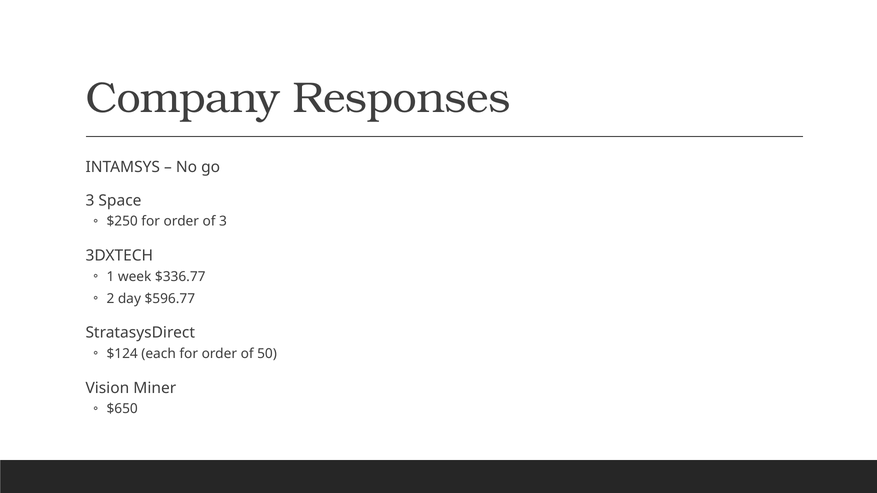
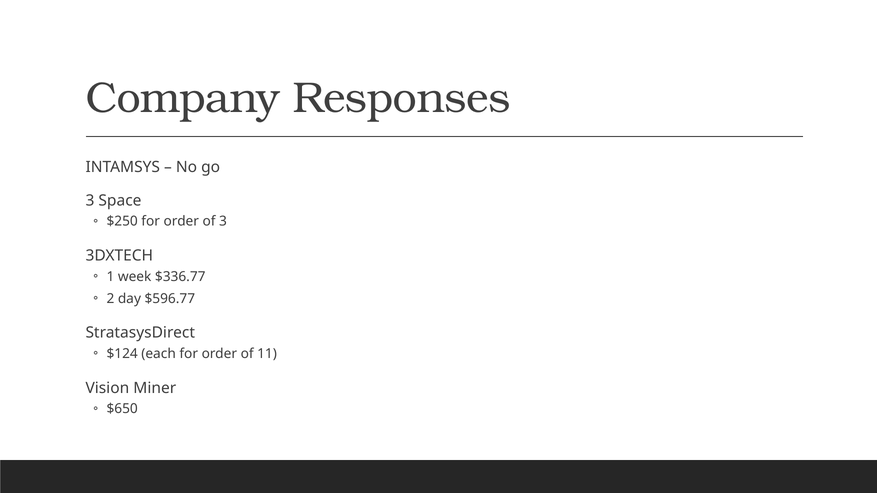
50: 50 -> 11
